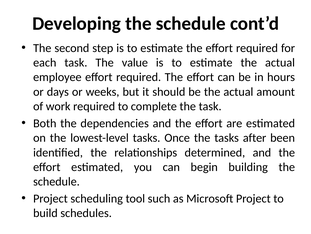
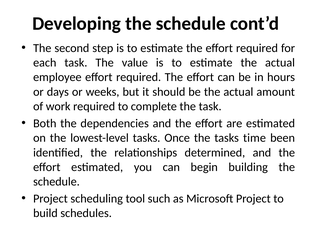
after: after -> time
